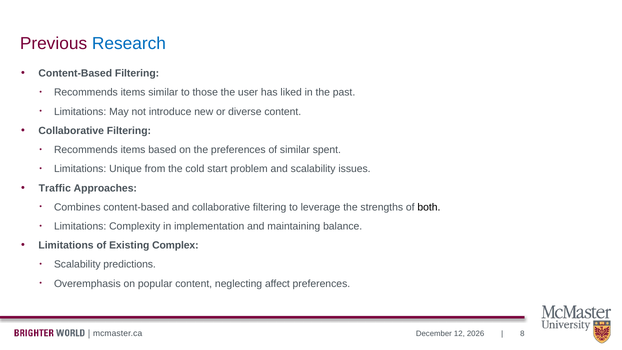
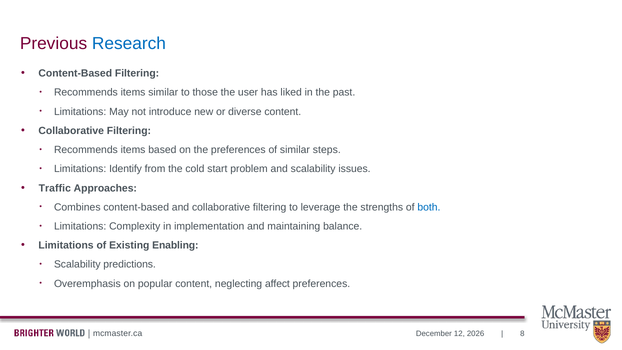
spent: spent -> steps
Unique: Unique -> Identify
both colour: black -> blue
Complex: Complex -> Enabling
